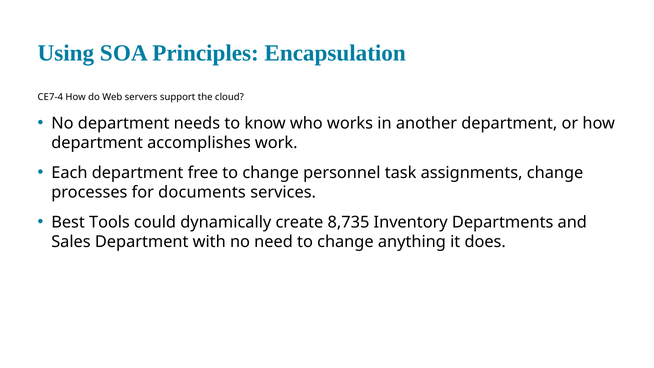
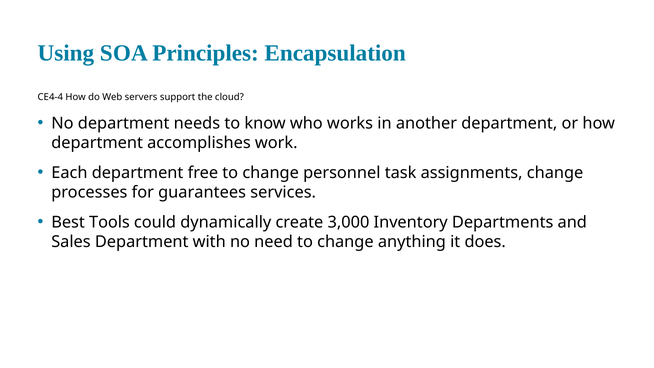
7-4: 7-4 -> 4-4
documents: documents -> guarantees
8,735: 8,735 -> 3,000
